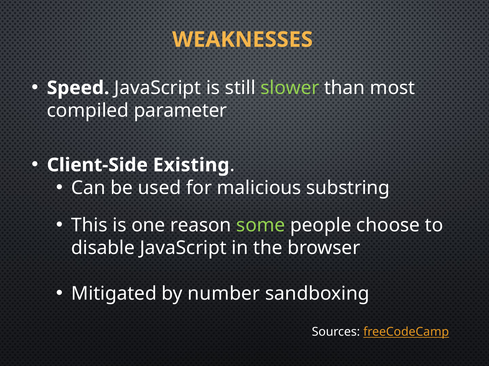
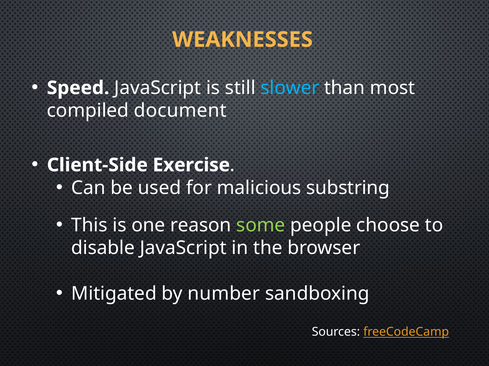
slower colour: light green -> light blue
parameter: parameter -> document
Existing: Existing -> Exercise
